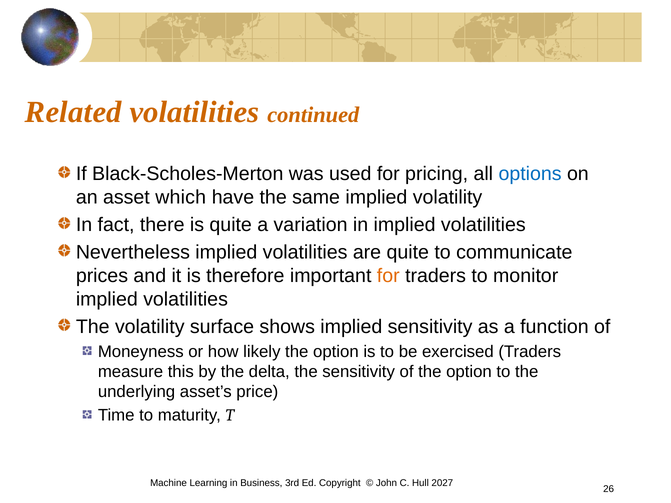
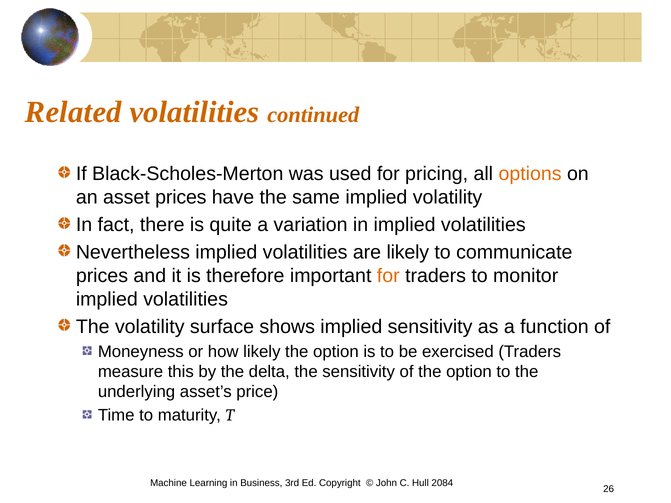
options colour: blue -> orange
asset which: which -> prices
are quite: quite -> likely
2027: 2027 -> 2084
